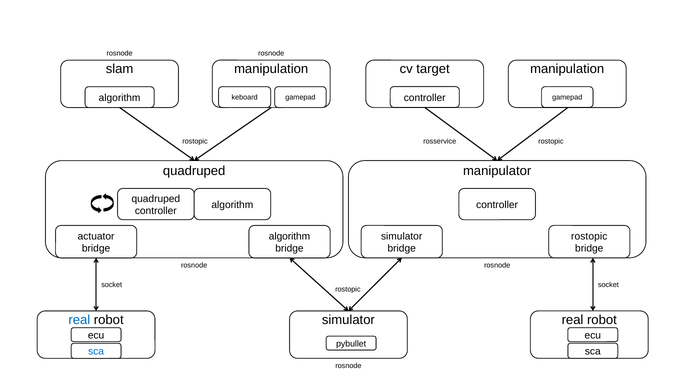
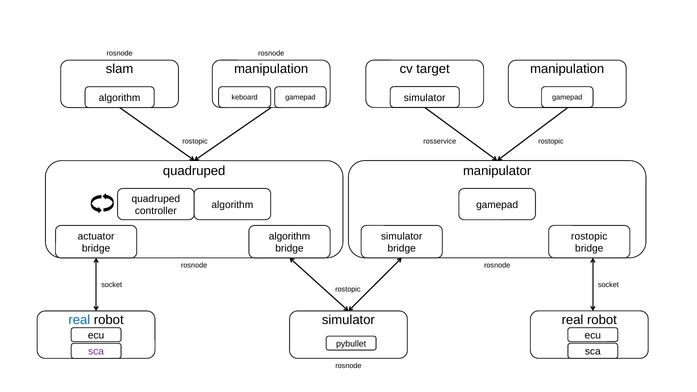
controller at (425, 98): controller -> simulator
controller at (497, 205): controller -> gamepad
sca at (96, 352) colour: blue -> purple
